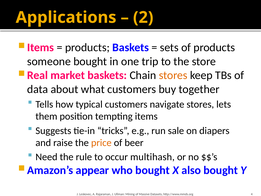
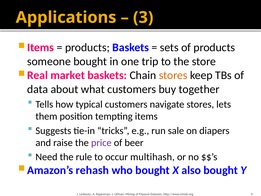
2: 2 -> 3
price colour: orange -> purple
appear: appear -> rehash
